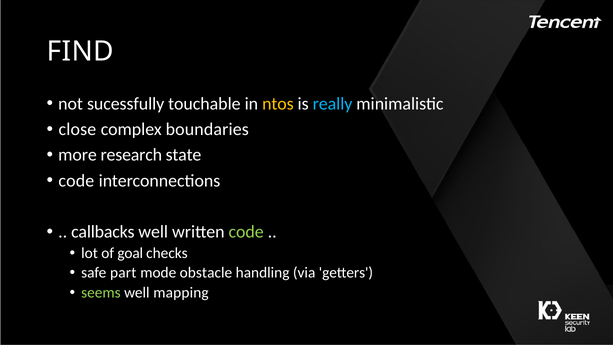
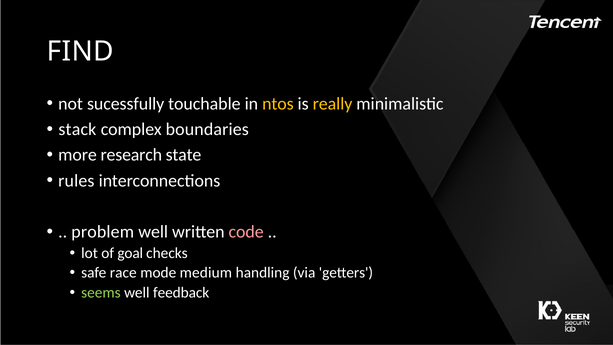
really colour: light blue -> yellow
close: close -> stack
code at (76, 181): code -> rules
callbacks: callbacks -> problem
code at (246, 232) colour: light green -> pink
part: part -> race
obstacle: obstacle -> medium
mapping: mapping -> feedback
